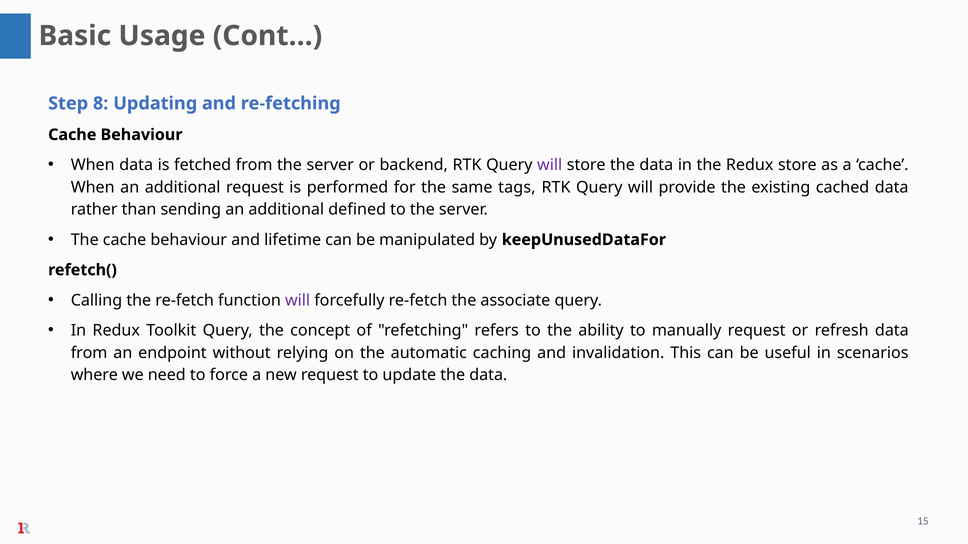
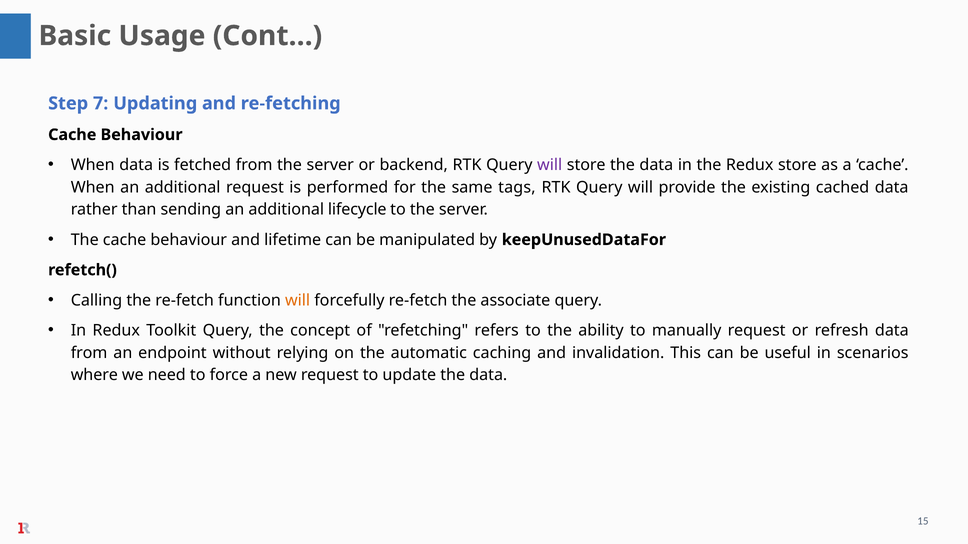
8: 8 -> 7
defined: defined -> lifecycle
will at (298, 301) colour: purple -> orange
